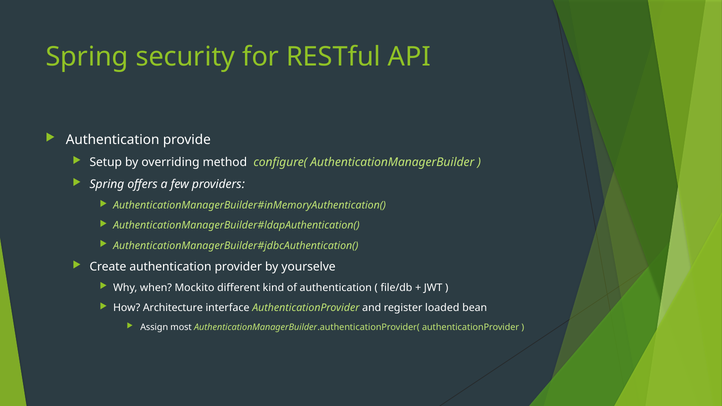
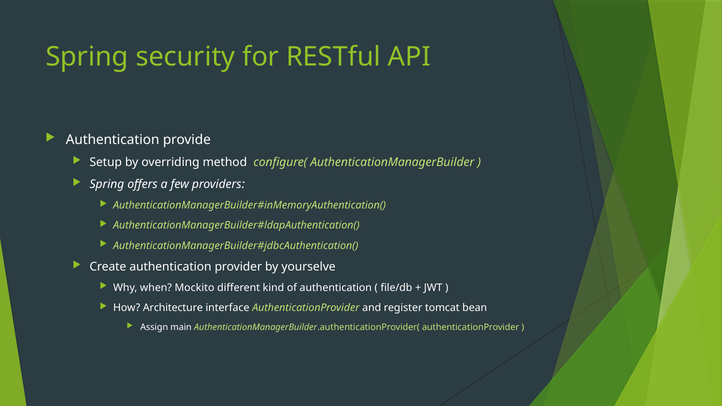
loaded: loaded -> tomcat
most: most -> main
